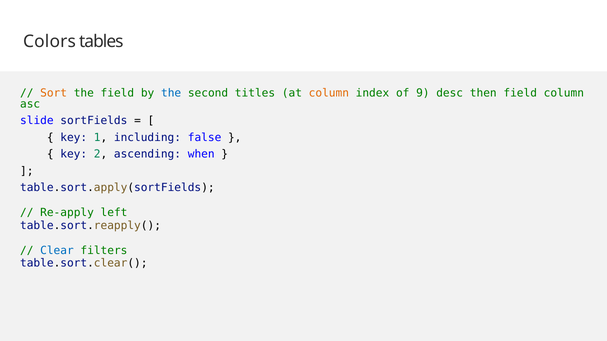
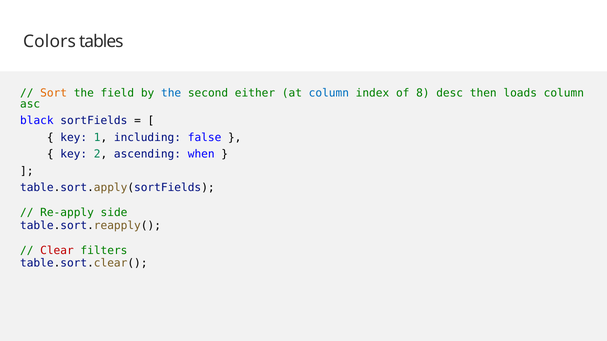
titles: titles -> either
column at (329, 93) colour: orange -> blue
9: 9 -> 8
then field: field -> loads
slide: slide -> black
left: left -> side
Clear colour: blue -> red
